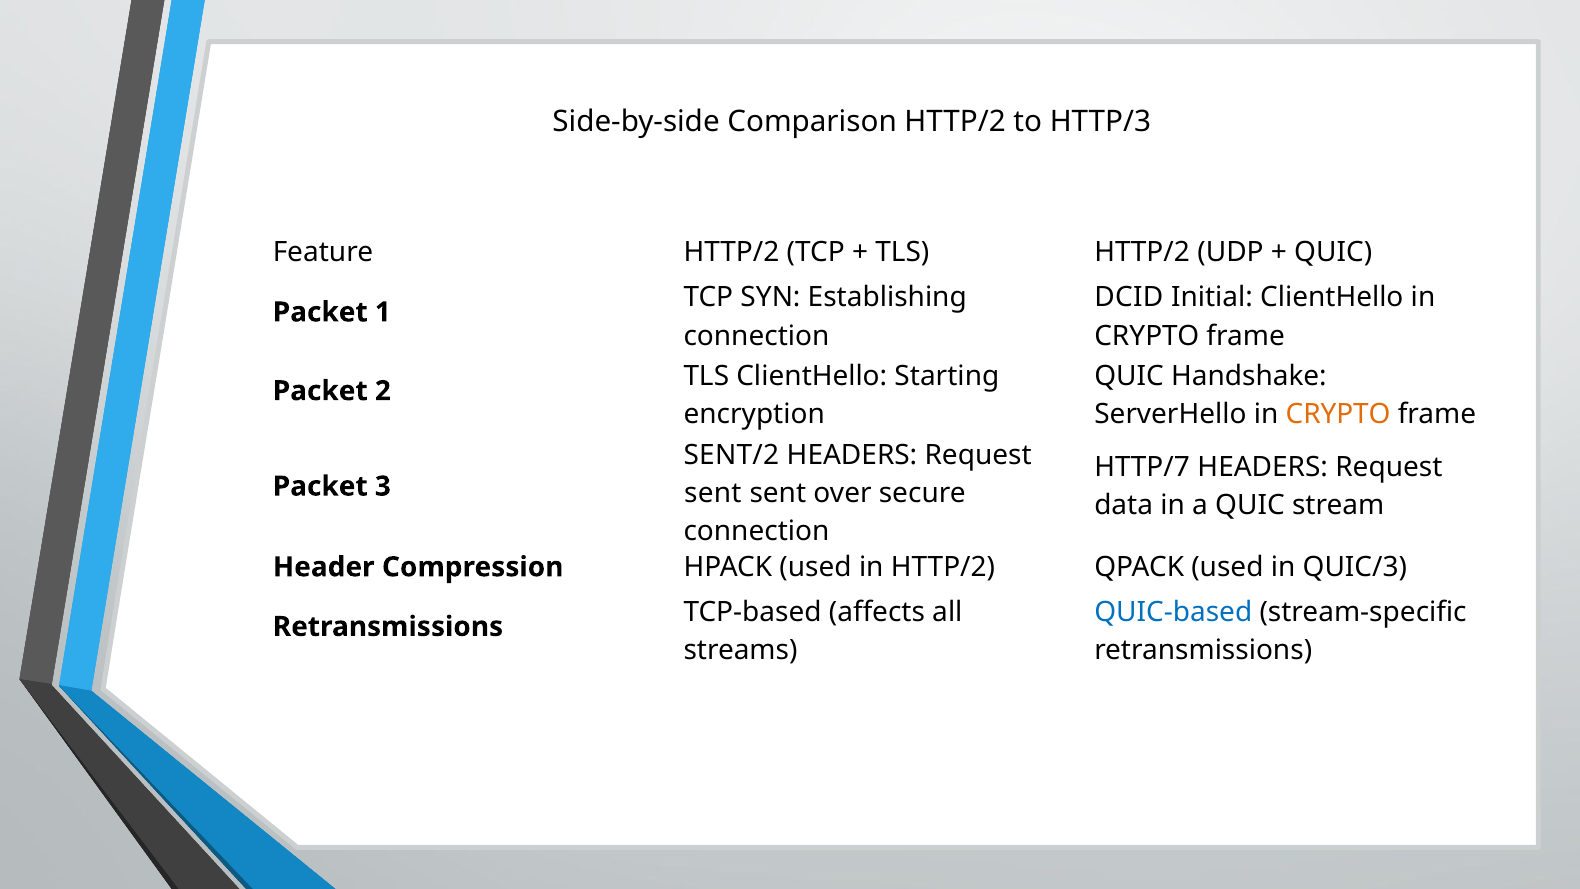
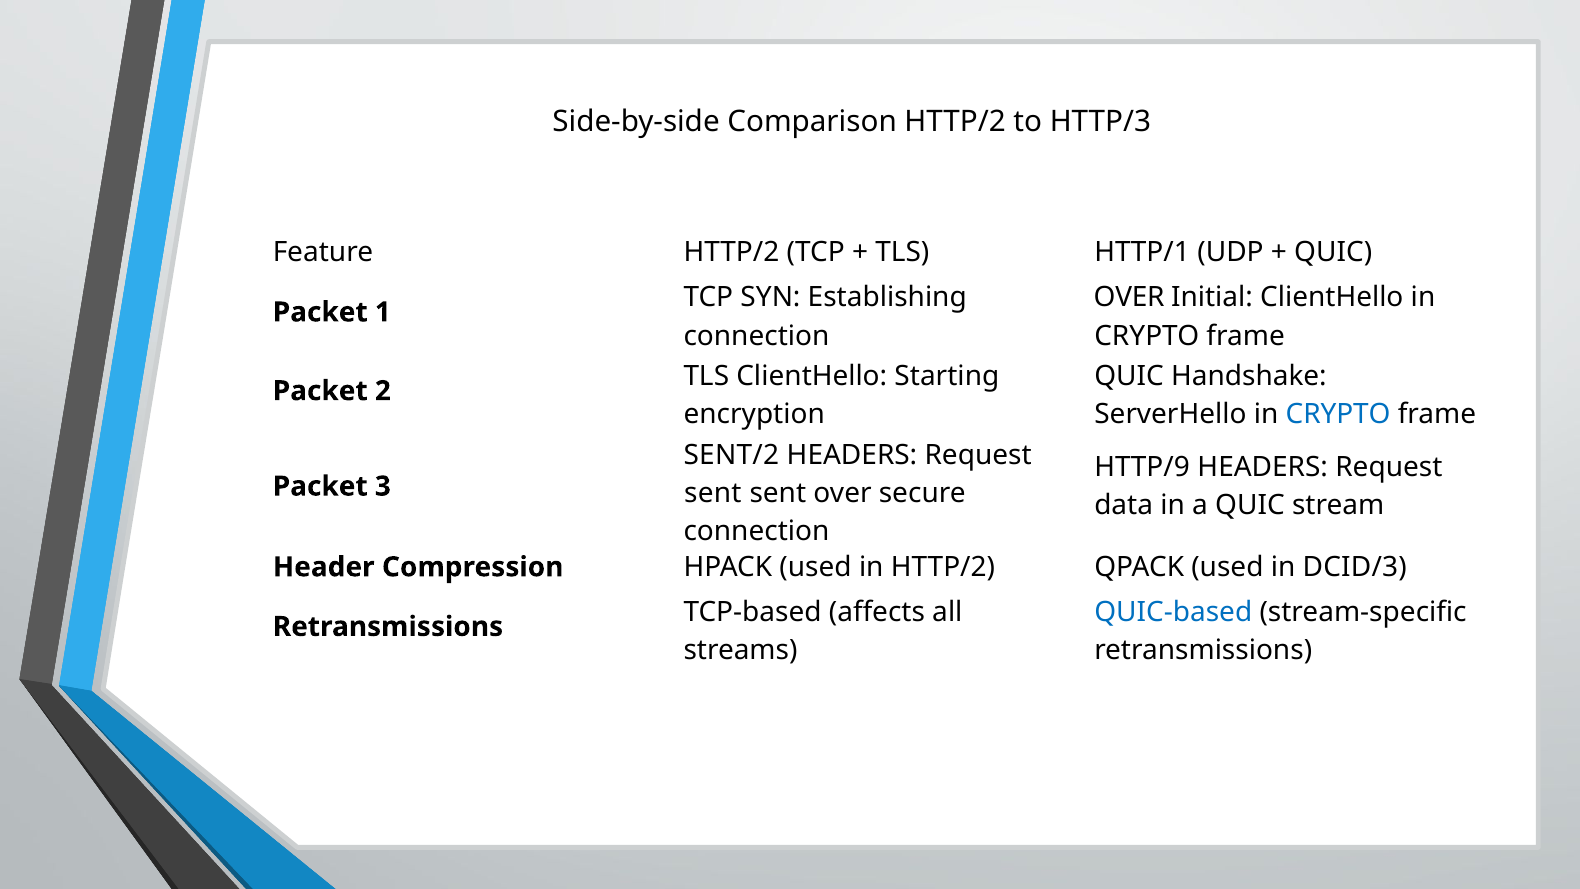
TLS HTTP/2: HTTP/2 -> HTTP/1
DCID at (1129, 298): DCID -> OVER
CRYPTO at (1338, 415) colour: orange -> blue
HTTP/7: HTTP/7 -> HTTP/9
QUIC/3: QUIC/3 -> DCID/3
